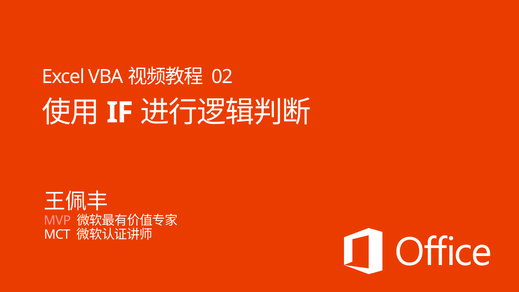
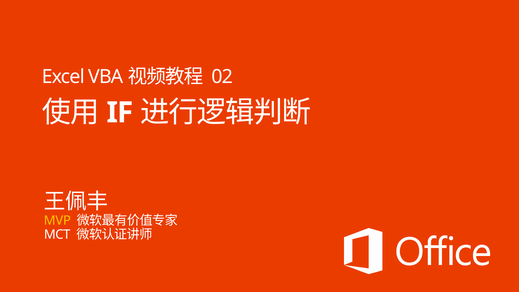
MVP colour: pink -> yellow
